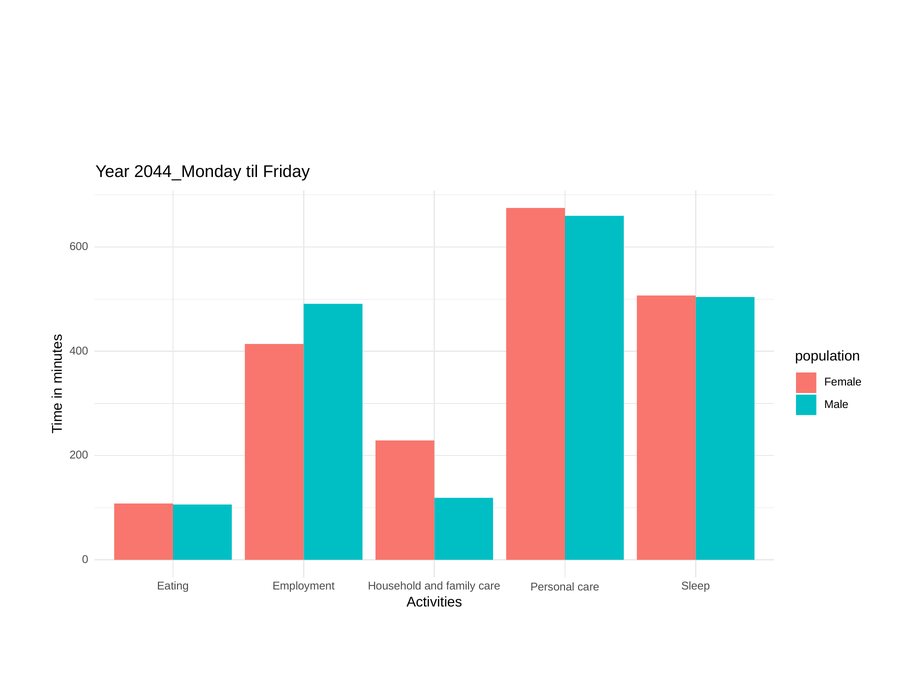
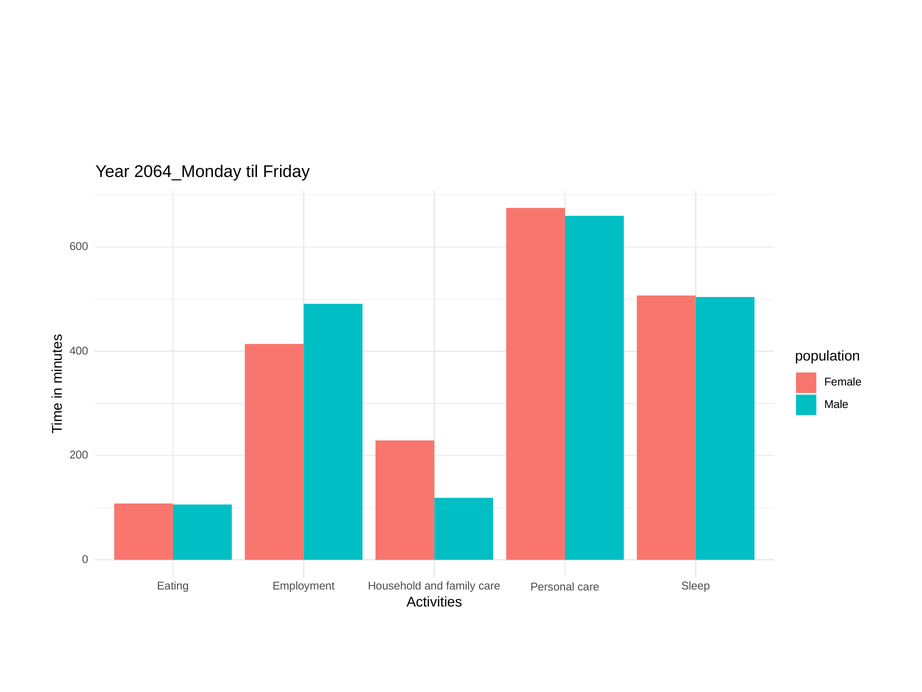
2044_Monday: 2044_Monday -> 2064_Monday
